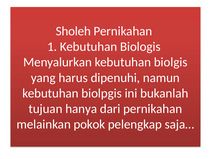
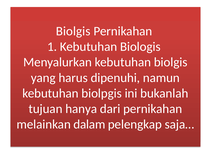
Sholeh at (73, 31): Sholeh -> Biolgis
pokok: pokok -> dalam
